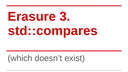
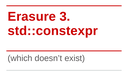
std::compares: std::compares -> std::constexpr
